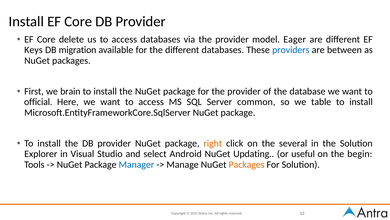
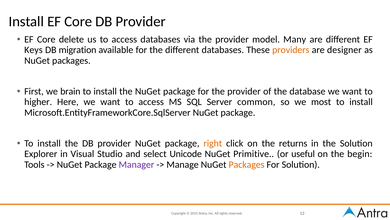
Eager: Eager -> Many
providers colour: blue -> orange
between: between -> designer
official: official -> higher
table: table -> most
several: several -> returns
Android: Android -> Unicode
Updating: Updating -> Primitive
Manager colour: blue -> purple
